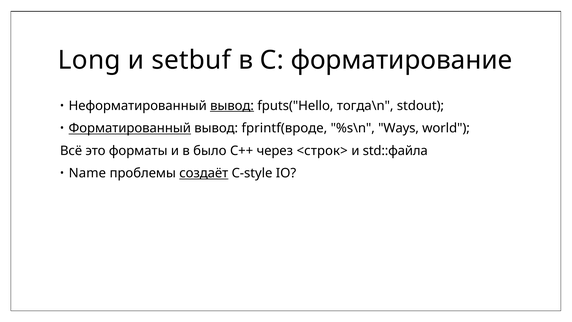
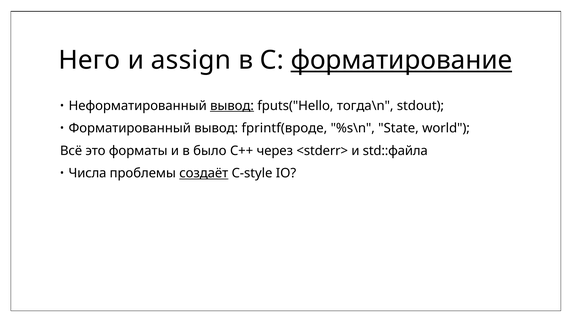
Long: Long -> Него
setbuf: setbuf -> assign
форматирование underline: none -> present
Форматированный underline: present -> none
Ways: Ways -> State
<строк>: <строк> -> <stderr>
Name: Name -> Числа
